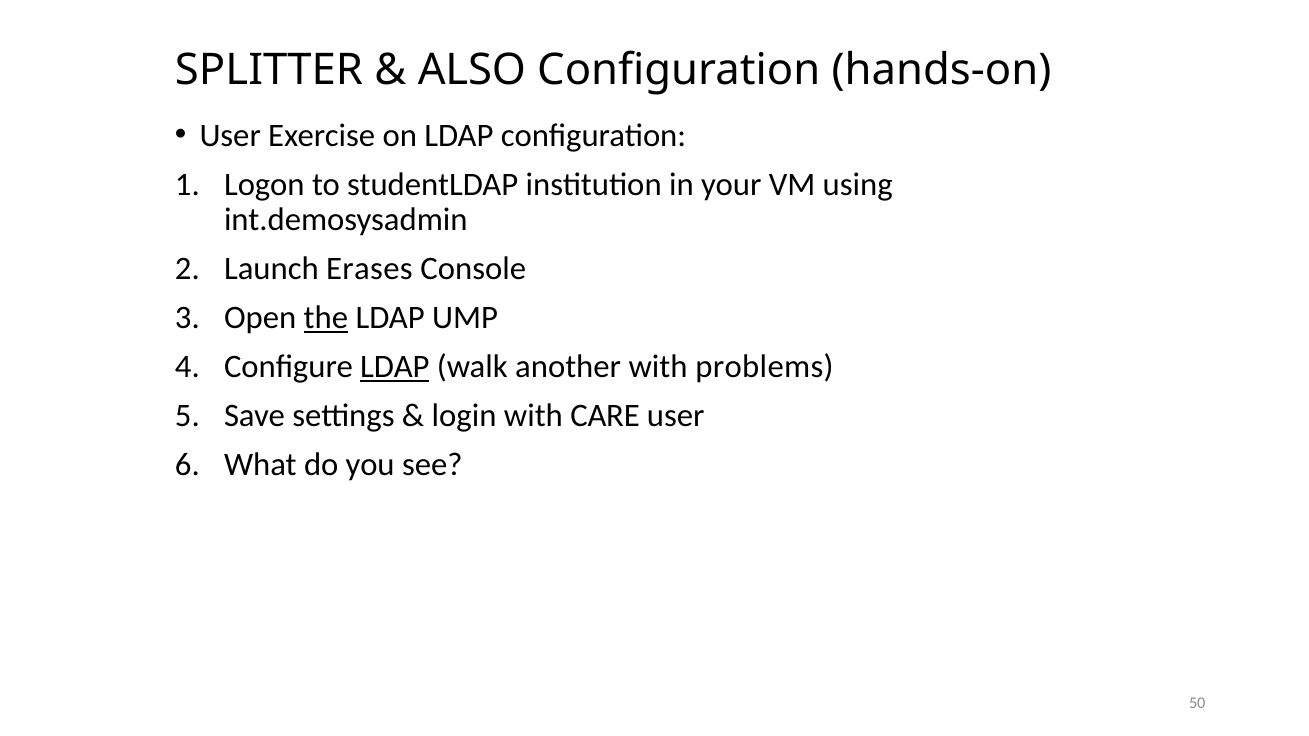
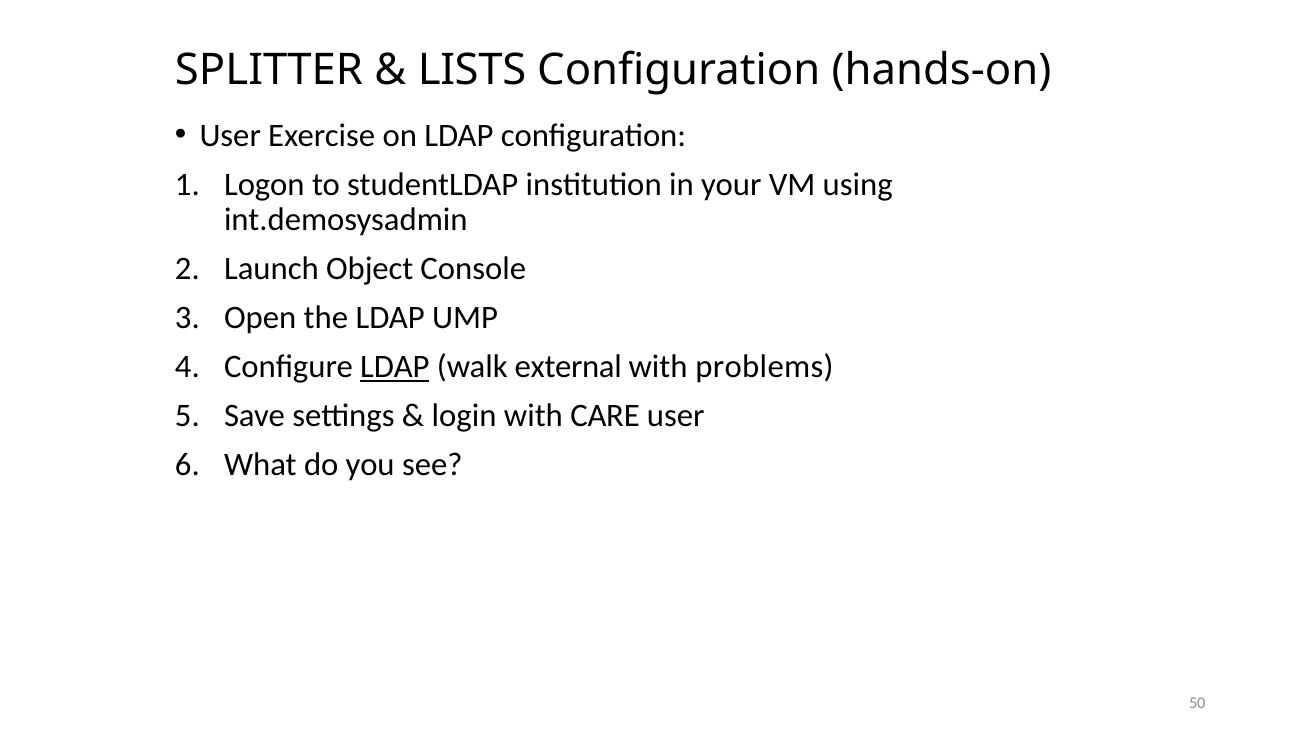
ALSO: ALSO -> LISTS
Erases: Erases -> Object
the underline: present -> none
another: another -> external
